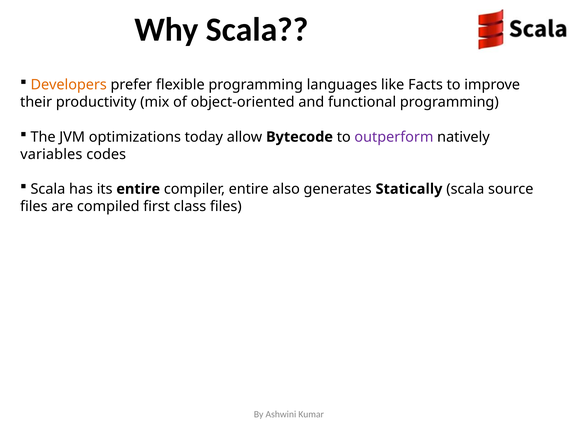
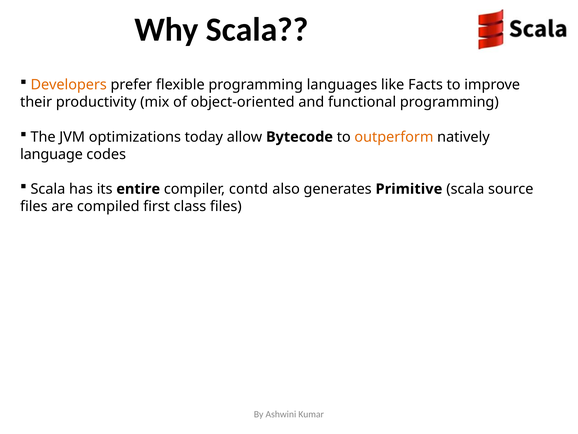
outperform colour: purple -> orange
variables: variables -> language
compiler entire: entire -> contd
Statically: Statically -> Primitive
